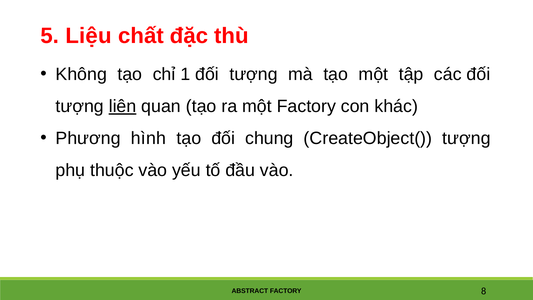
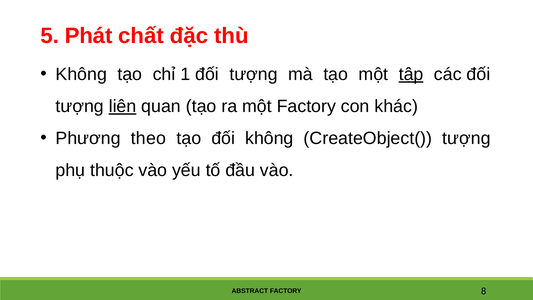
Liệu: Liệu -> Phát
tập underline: none -> present
hình: hình -> theo
đối chung: chung -> không
